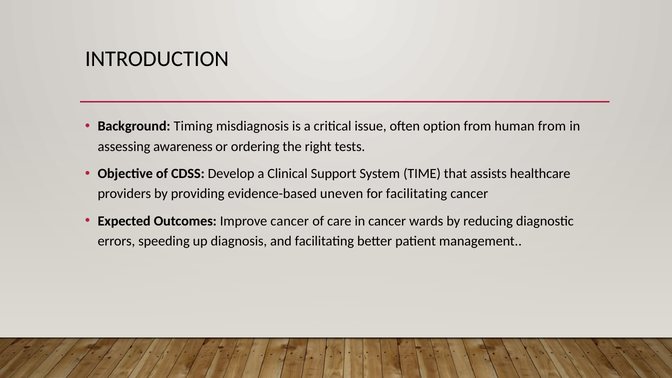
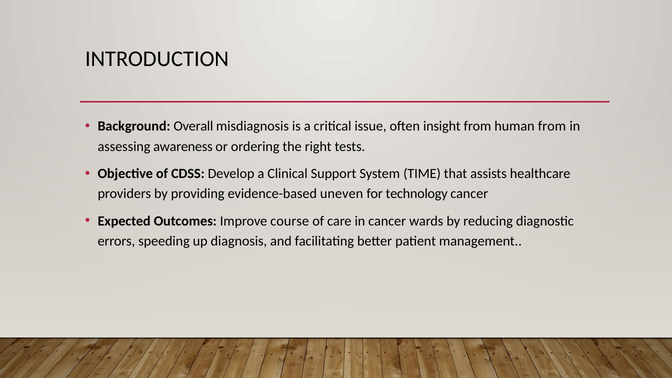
Timing: Timing -> Overall
option: option -> insight
for facilitating: facilitating -> technology
Improve cancer: cancer -> course
